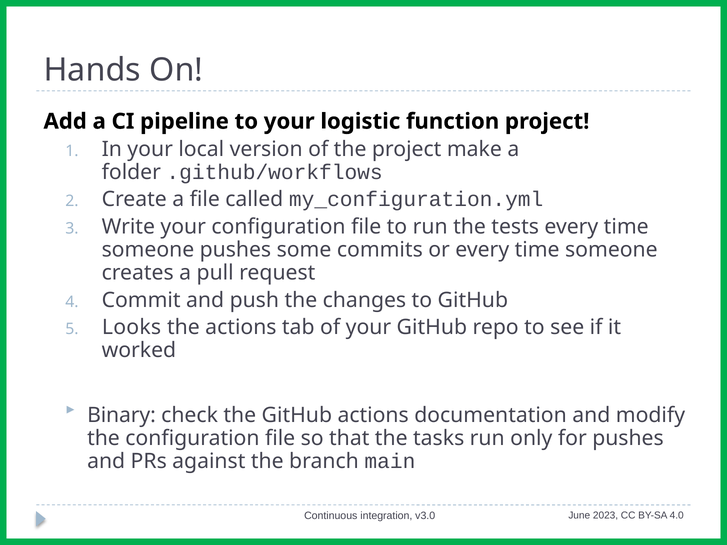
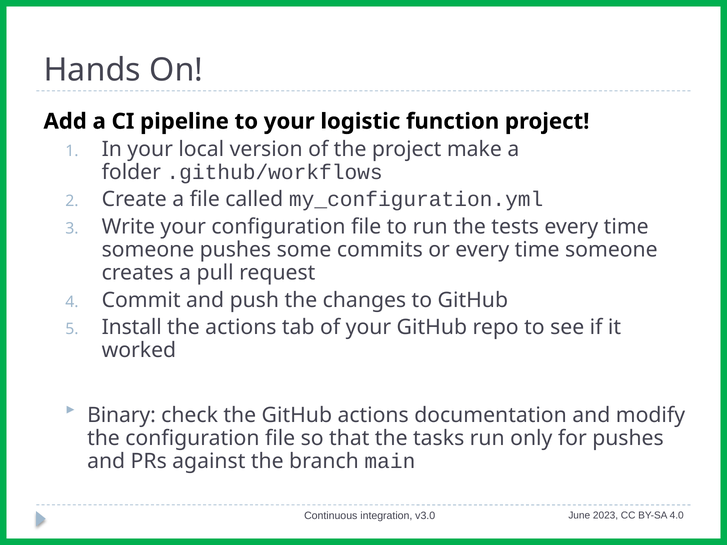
Looks: Looks -> Install
